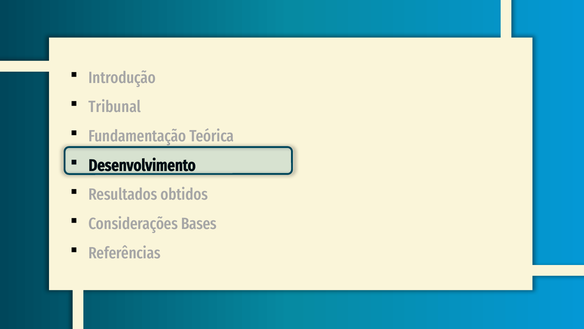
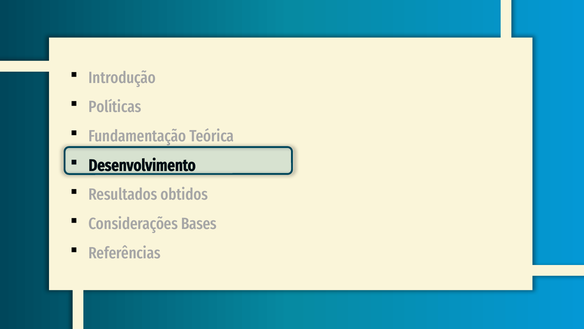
Tribunal: Tribunal -> Políticas
